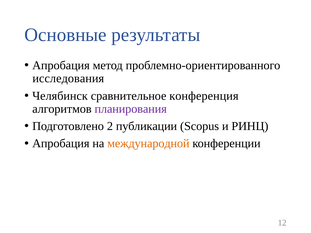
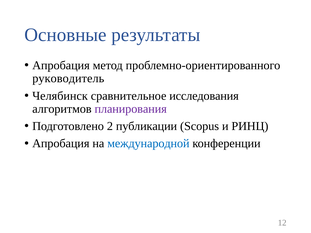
исследования: исследования -> руководитель
конференция: конференция -> исследования
международной colour: orange -> blue
